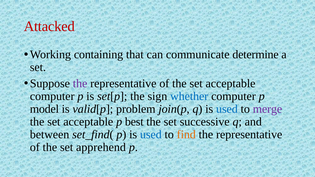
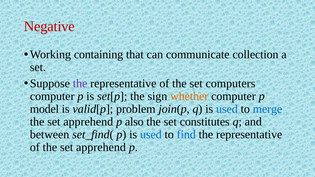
Attacked: Attacked -> Negative
determine: determine -> collection
of the set acceptable: acceptable -> computers
whether colour: blue -> orange
merge colour: purple -> blue
acceptable at (88, 122): acceptable -> apprehend
best: best -> also
successive: successive -> constitutes
find colour: orange -> blue
